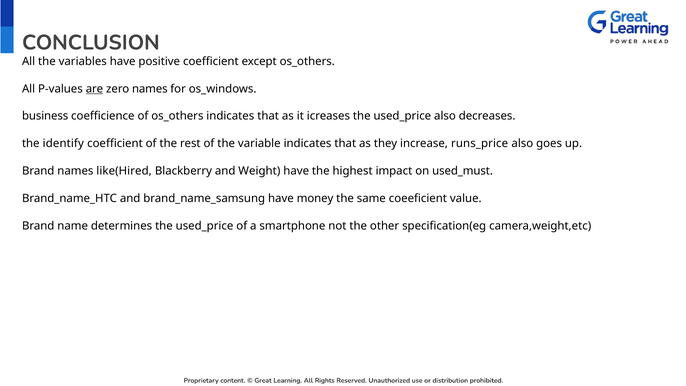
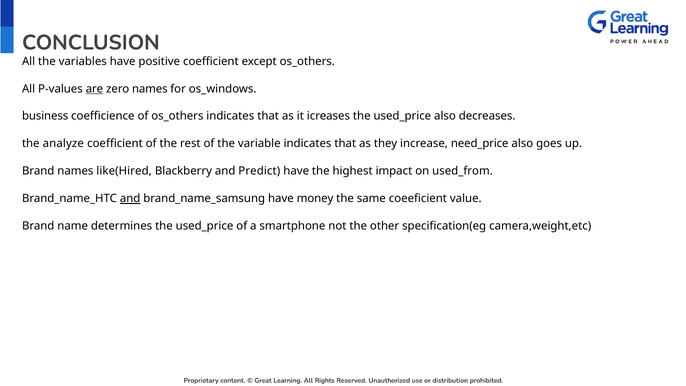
identify: identify -> analyze
runs_price: runs_price -> need_price
Weight: Weight -> Predict
used_must: used_must -> used_from
and at (130, 198) underline: none -> present
